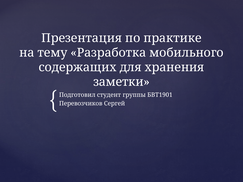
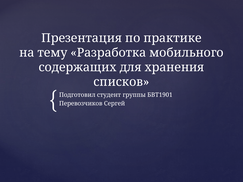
заметки: заметки -> списков
